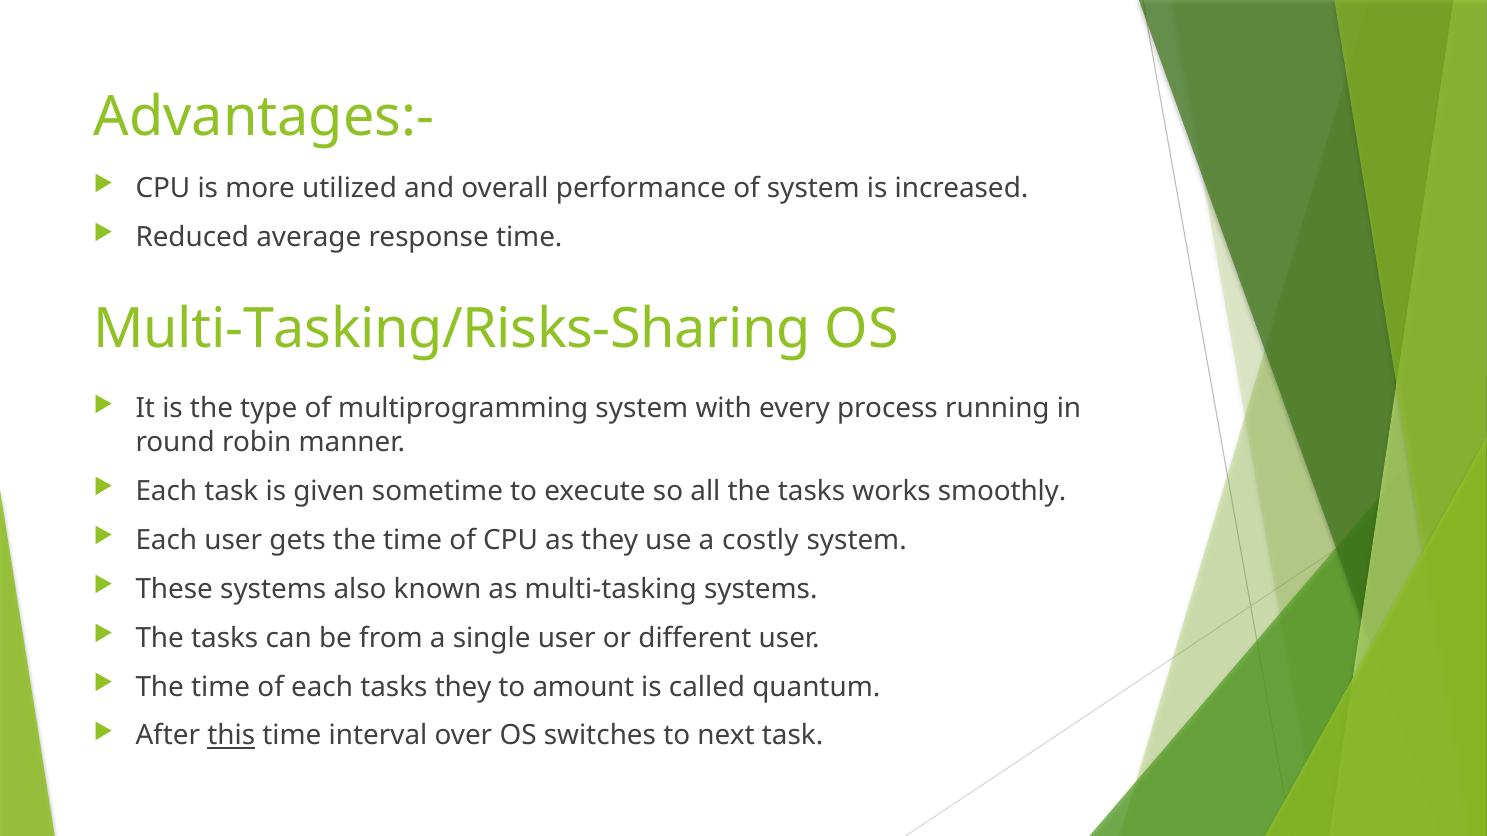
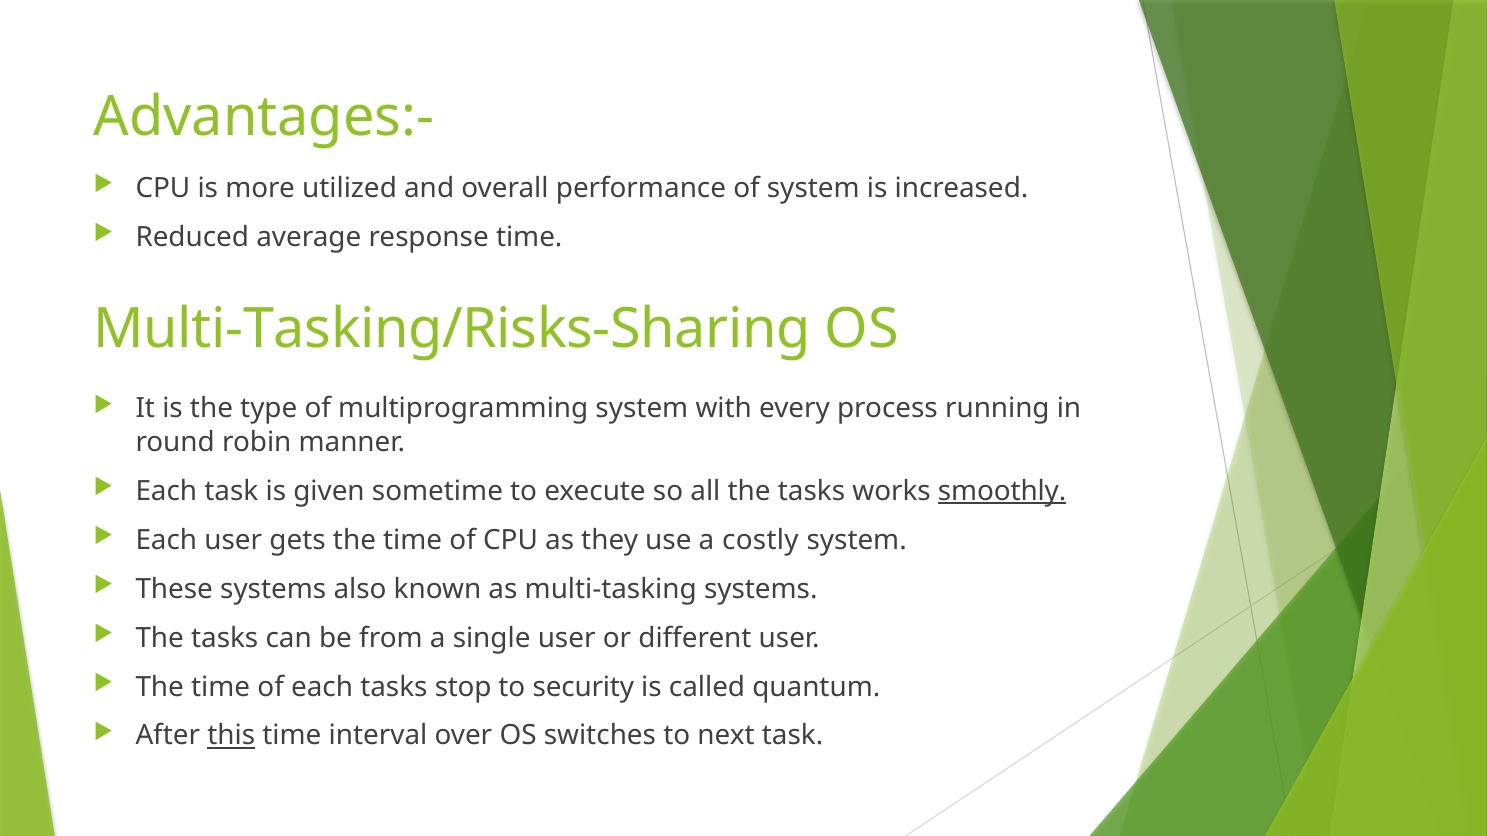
smoothly underline: none -> present
tasks they: they -> stop
amount: amount -> security
